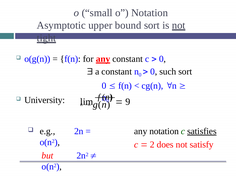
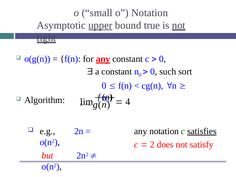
upper underline: none -> present
bound sort: sort -> true
University: University -> Algorithm
9: 9 -> 4
